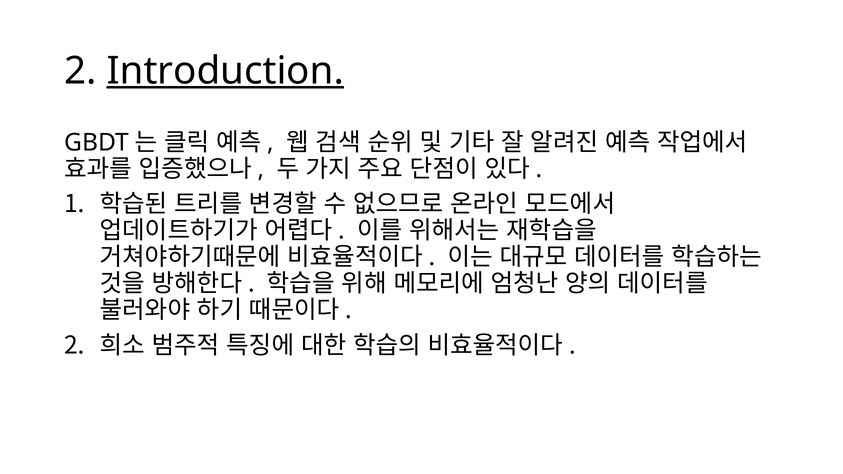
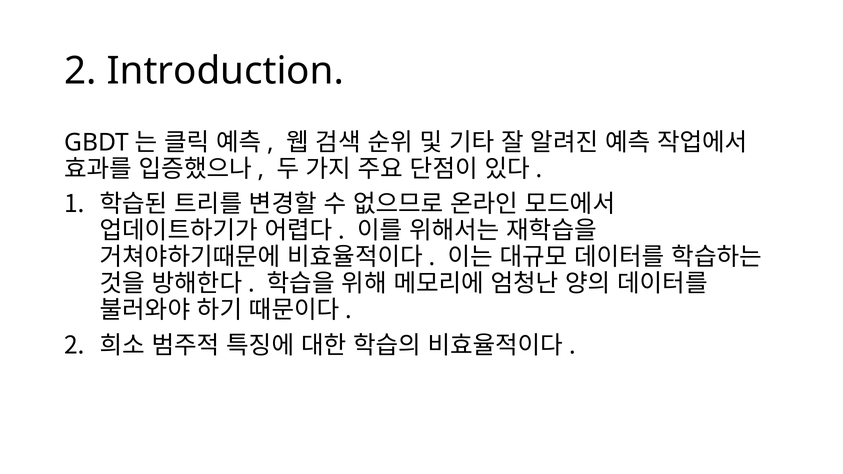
Introduction underline: present -> none
